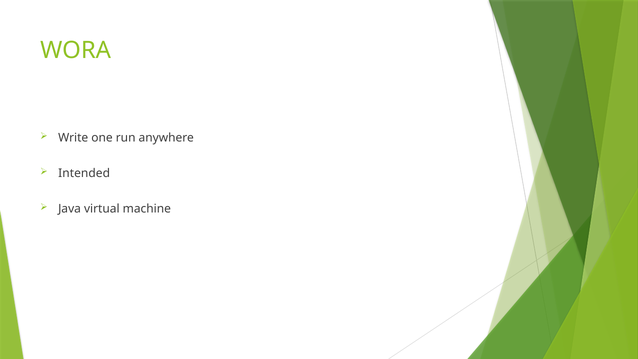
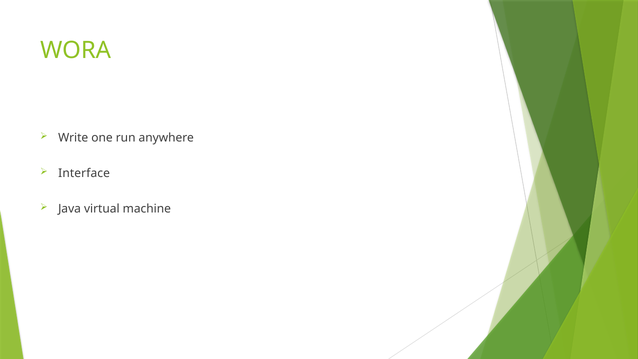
Intended: Intended -> Interface
